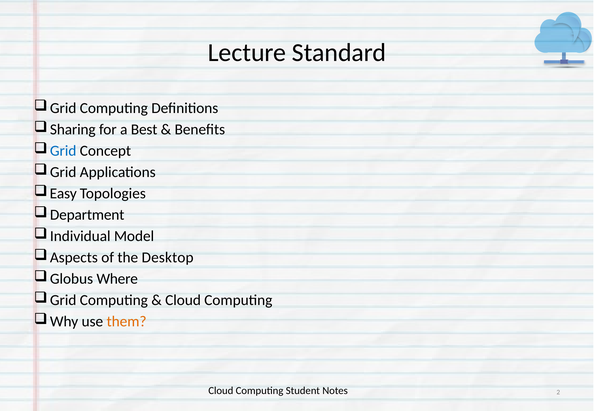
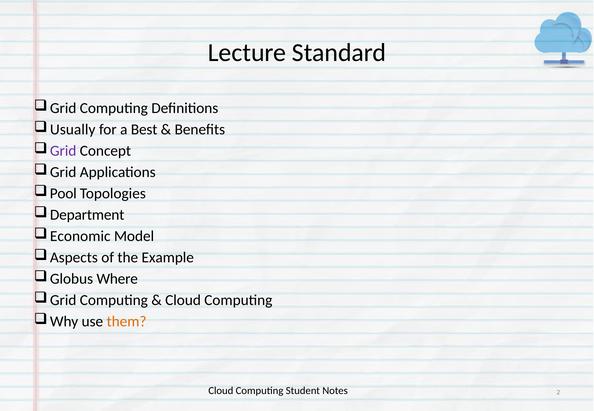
Sharing: Sharing -> Usually
Grid at (63, 151) colour: blue -> purple
Easy: Easy -> Pool
Individual: Individual -> Economic
Desktop: Desktop -> Example
